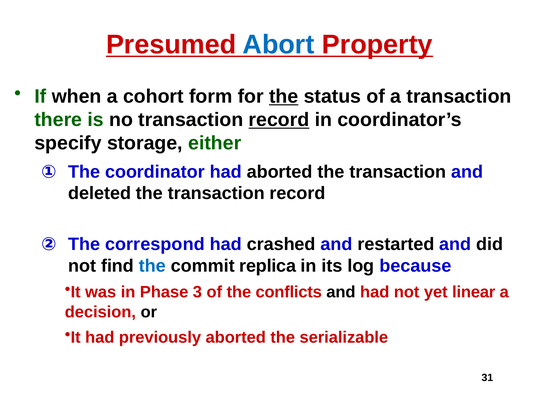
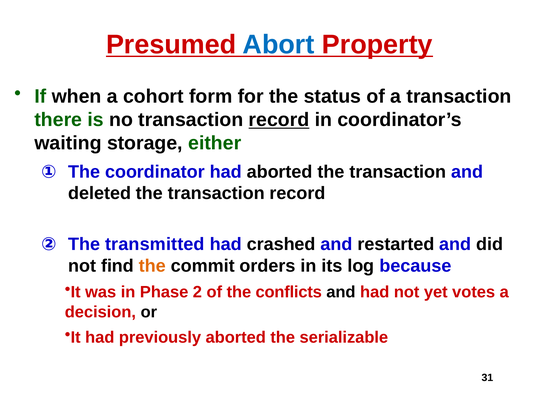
the at (284, 97) underline: present -> none
specify: specify -> waiting
correspond: correspond -> transmitted
the at (152, 266) colour: blue -> orange
replica: replica -> orders
3: 3 -> 2
linear: linear -> votes
